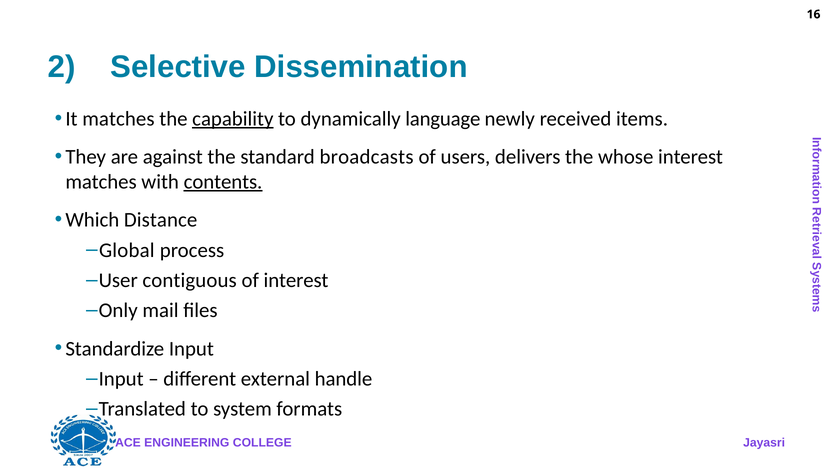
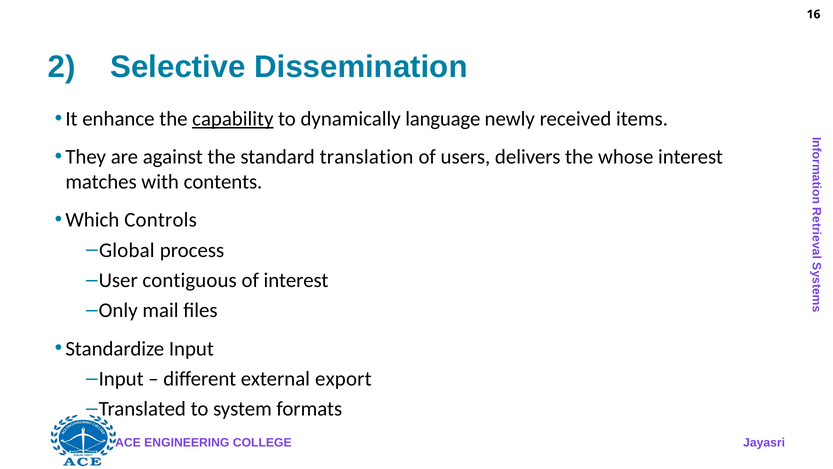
It matches: matches -> enhance
broadcasts: broadcasts -> translation
contents underline: present -> none
Distance: Distance -> Controls
handle: handle -> export
